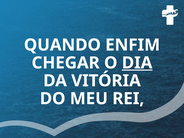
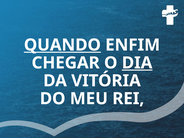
QUANDO underline: none -> present
